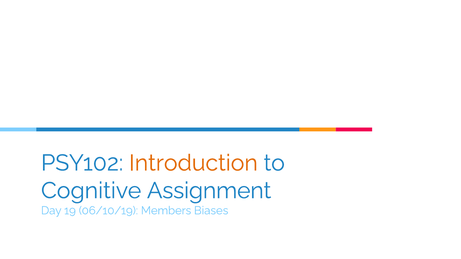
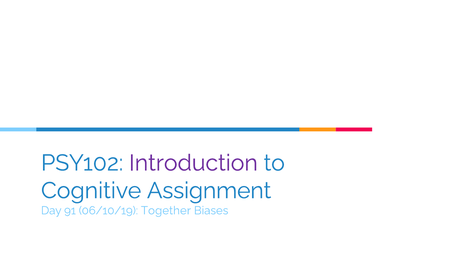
Introduction colour: orange -> purple
19: 19 -> 91
Members: Members -> Together
